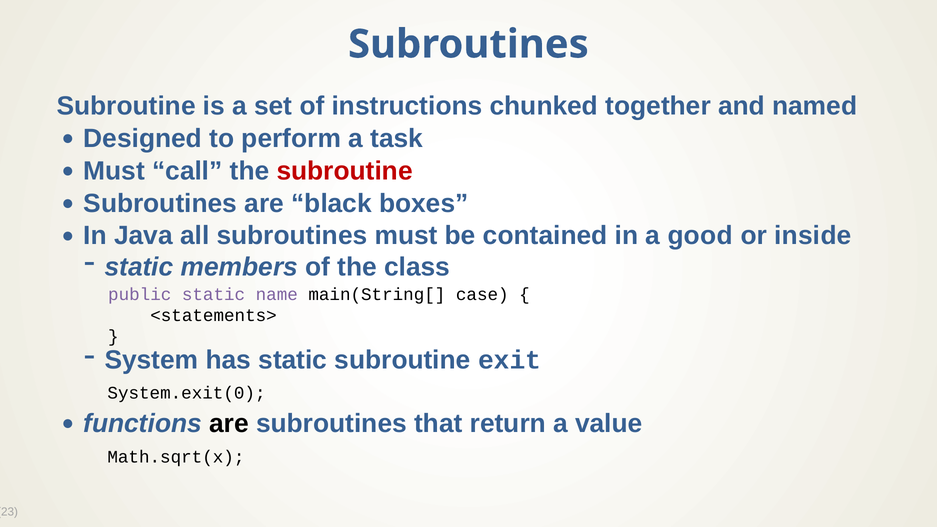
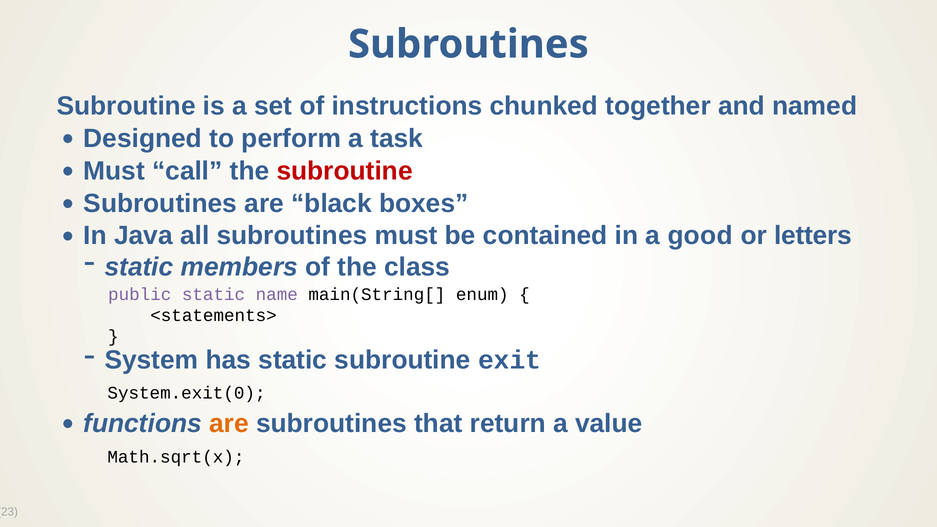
inside: inside -> letters
case: case -> enum
are at (229, 424) colour: black -> orange
